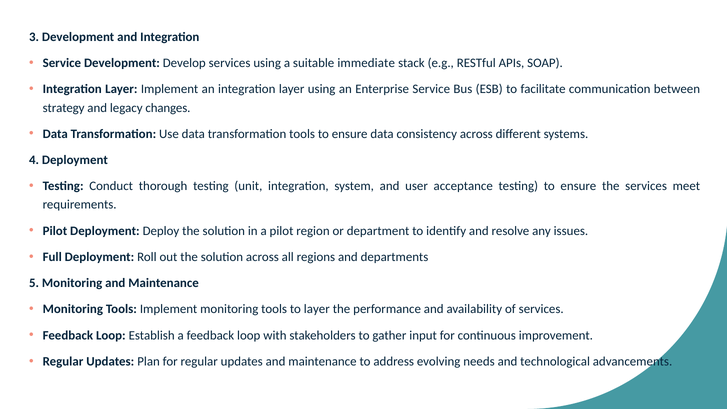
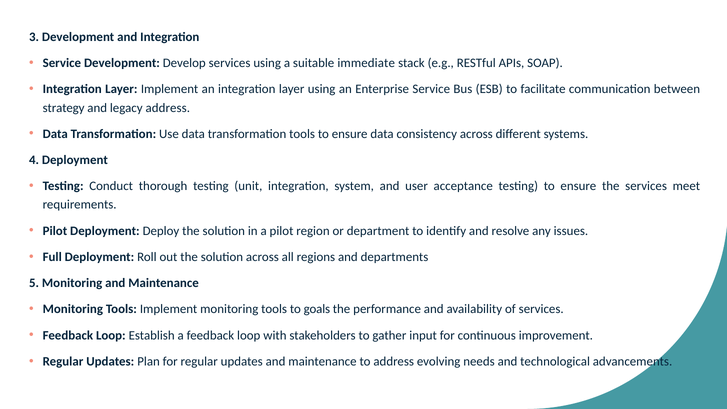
legacy changes: changes -> address
to layer: layer -> goals
